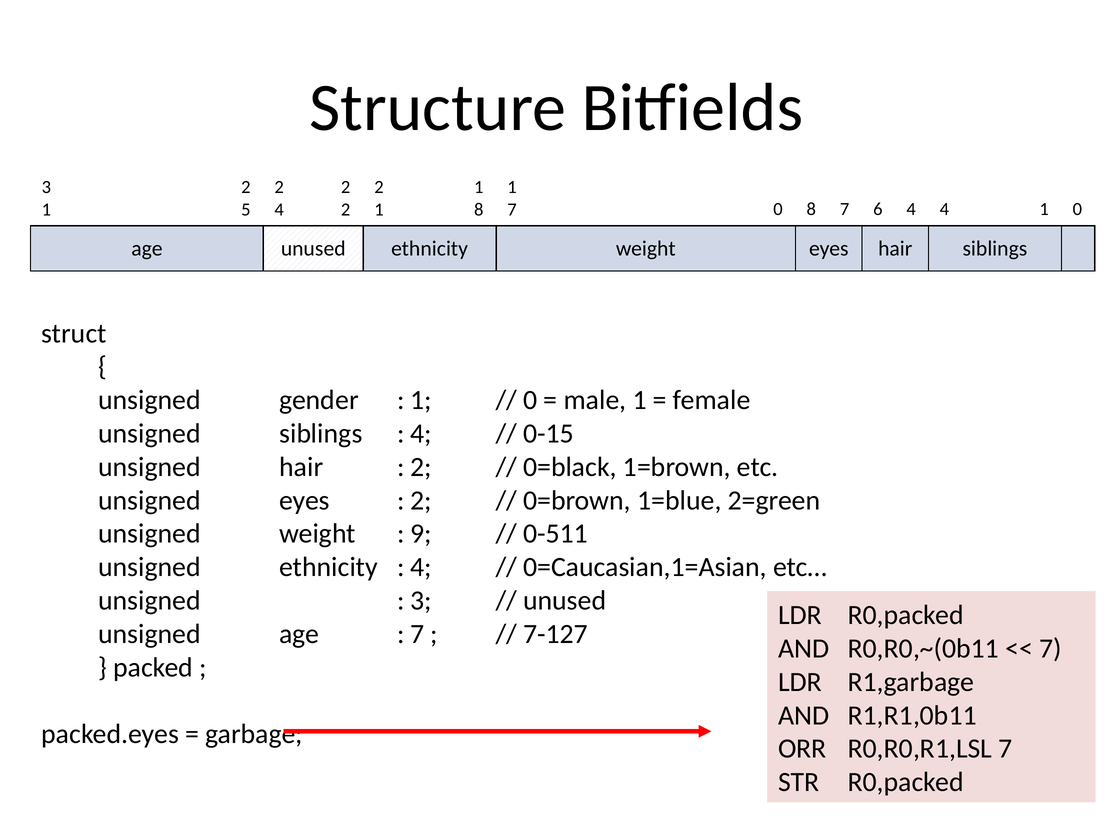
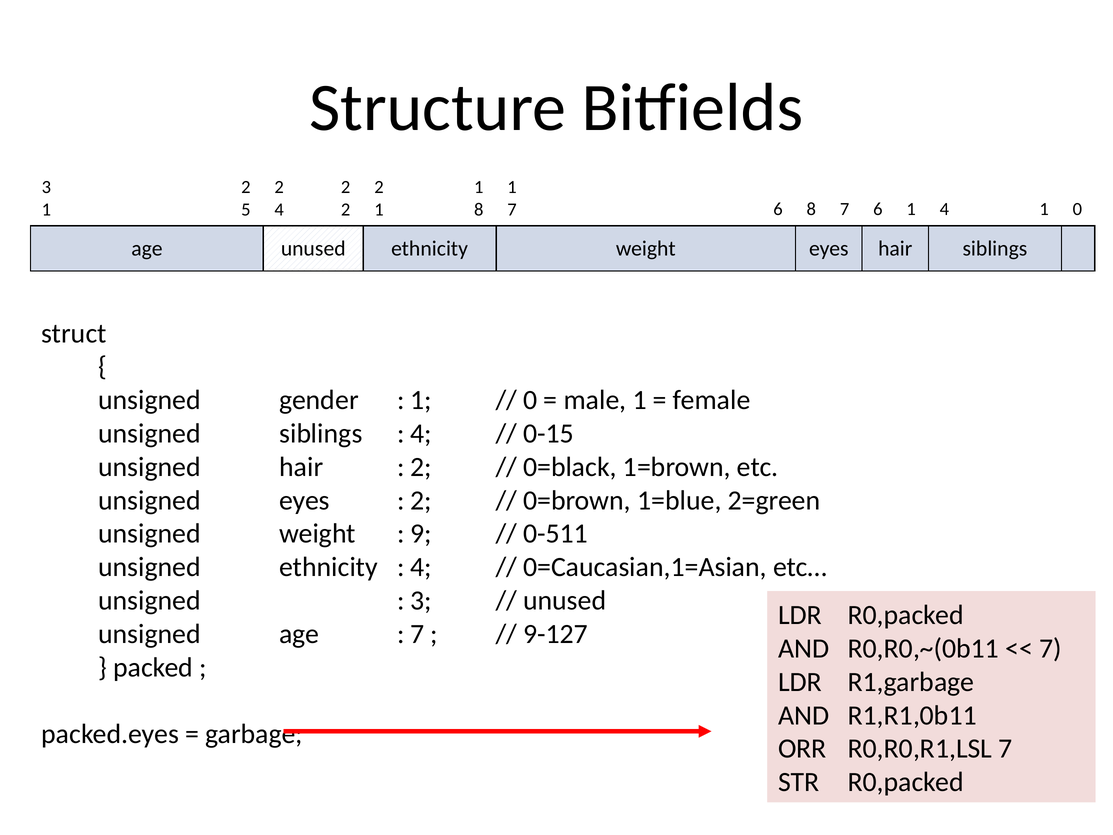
0 at (778, 209): 0 -> 6
6 4: 4 -> 1
7-127: 7-127 -> 9-127
